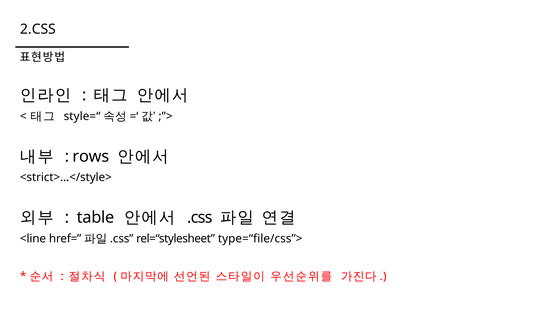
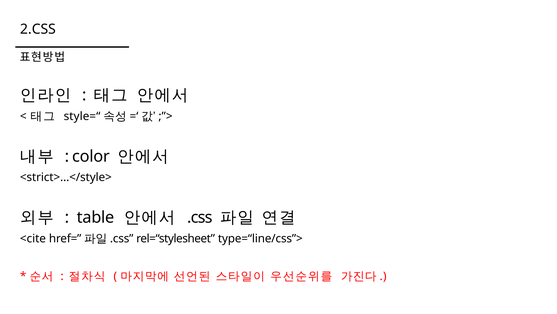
rows: rows -> color
<line: <line -> <cite
type=“file/css”>: type=“file/css”> -> type=“line/css”>
